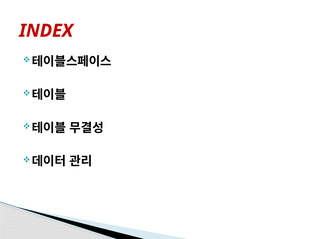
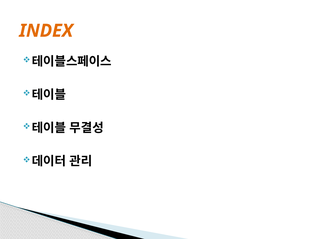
INDEX colour: red -> orange
